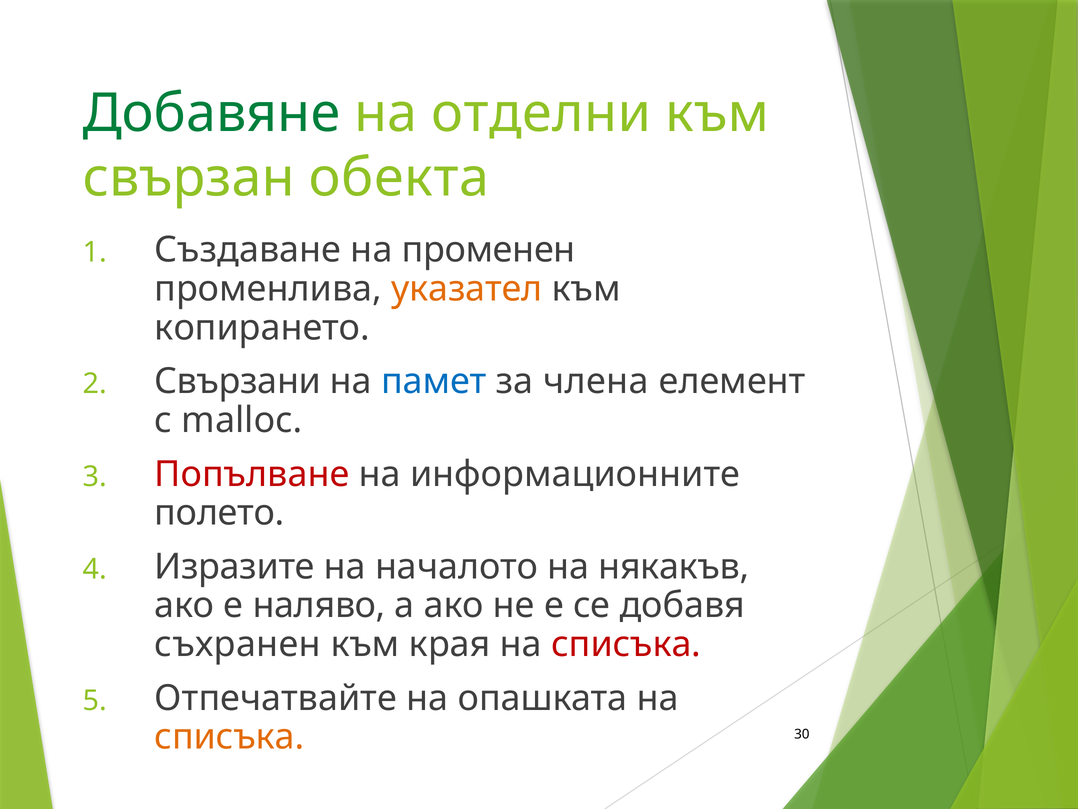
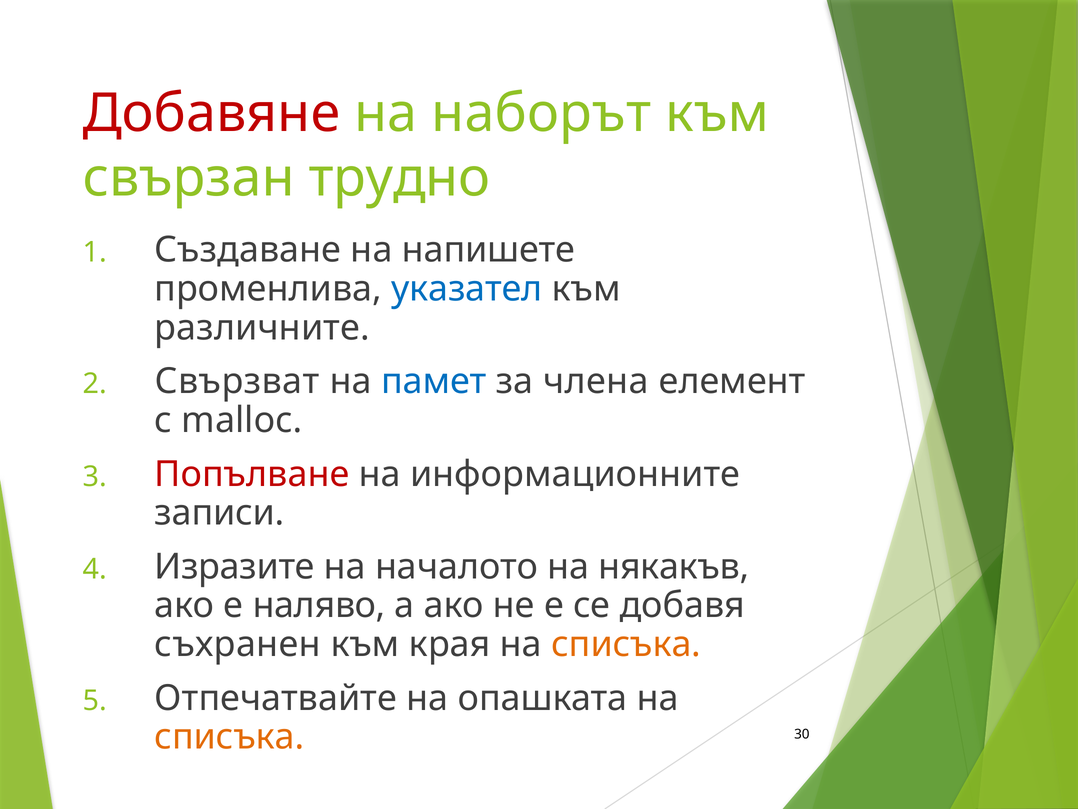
Добавяне colour: green -> red
отделни: отделни -> наборът
обекта: обекта -> трудно
променен: променен -> напишете
указател colour: orange -> blue
копирането: копирането -> различните
Свързани: Свързани -> Свързват
полето: полето -> записи
списъка at (626, 644) colour: red -> orange
